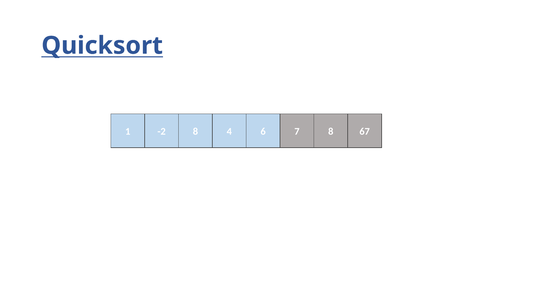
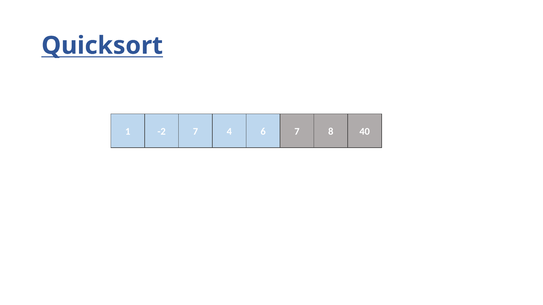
-2 8: 8 -> 7
67: 67 -> 40
